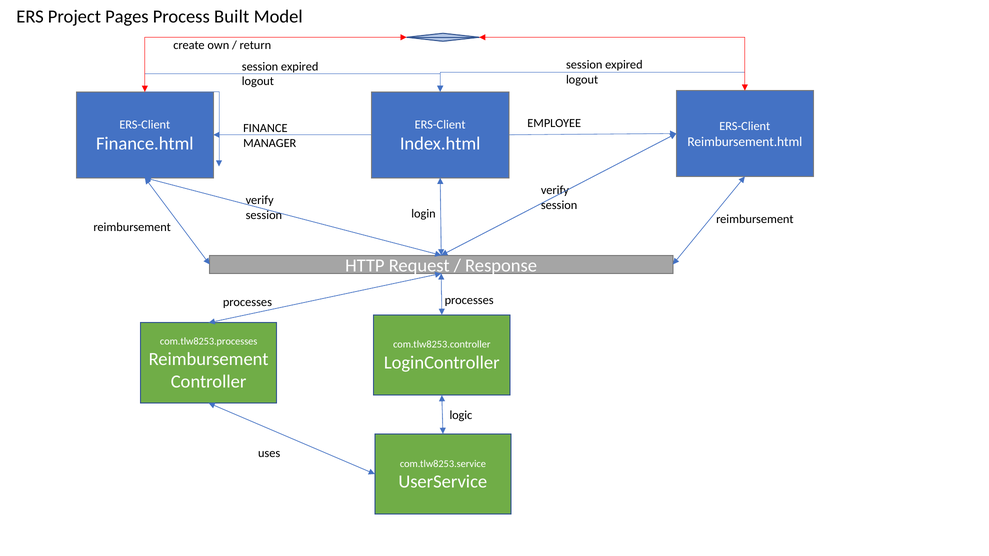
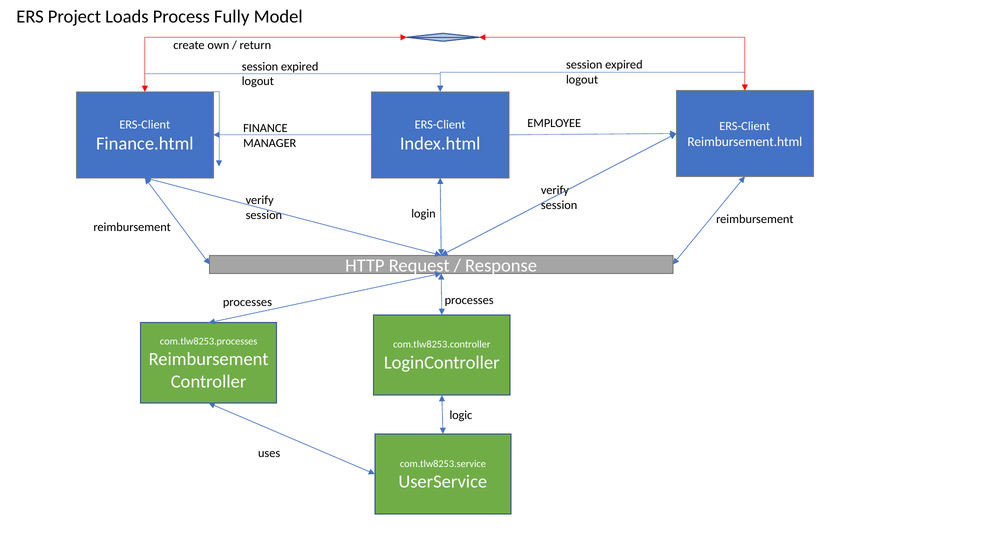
Pages: Pages -> Loads
Built: Built -> Fully
